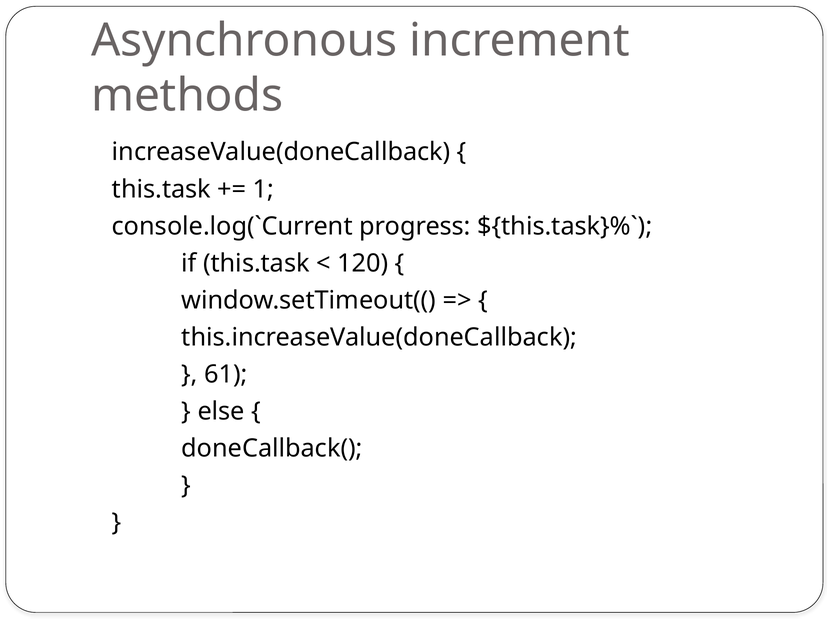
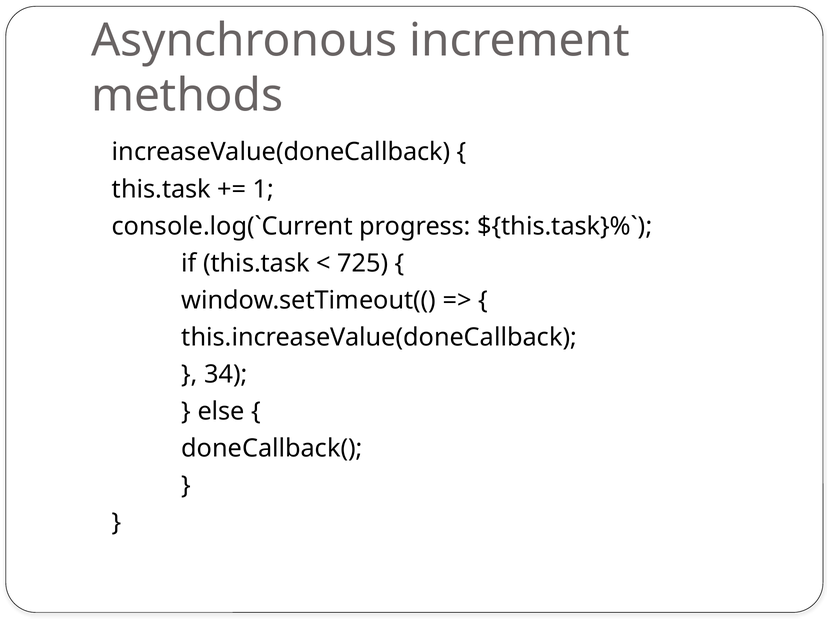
120: 120 -> 725
61: 61 -> 34
